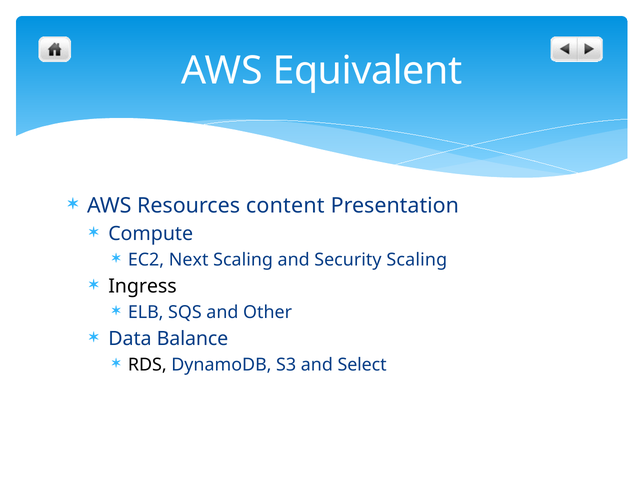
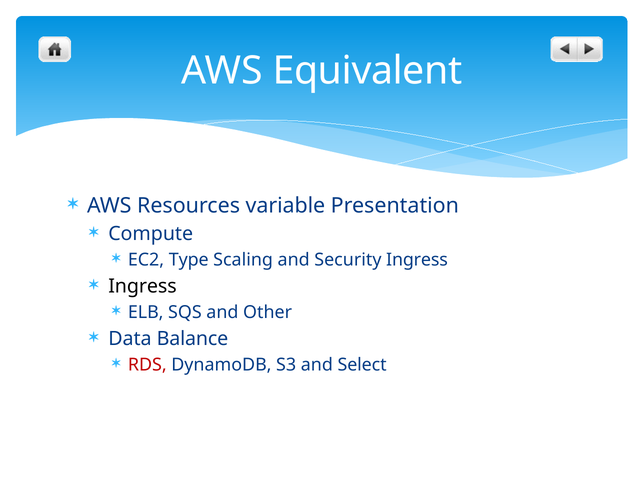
content: content -> variable
Next: Next -> Type
Security Scaling: Scaling -> Ingress
RDS colour: black -> red
